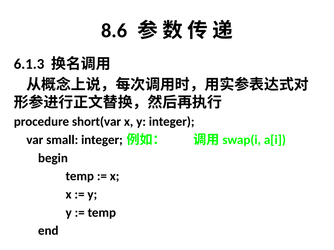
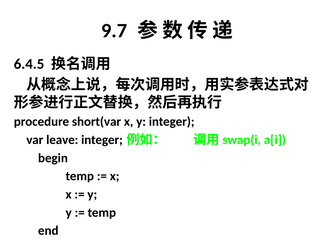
8.6: 8.6 -> 9.7
6.1.3: 6.1.3 -> 6.4.5
small: small -> leave
